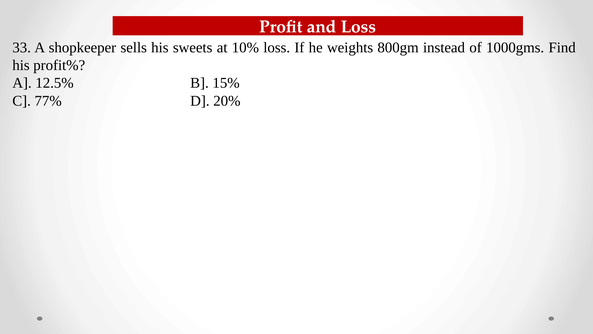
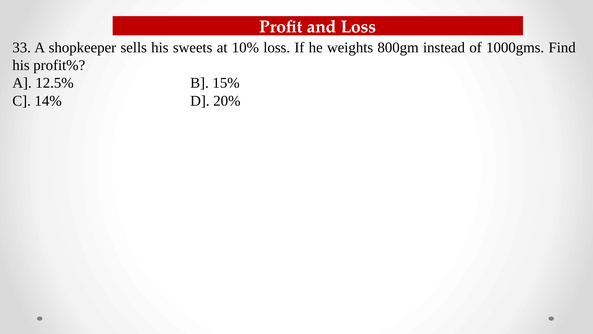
77%: 77% -> 14%
